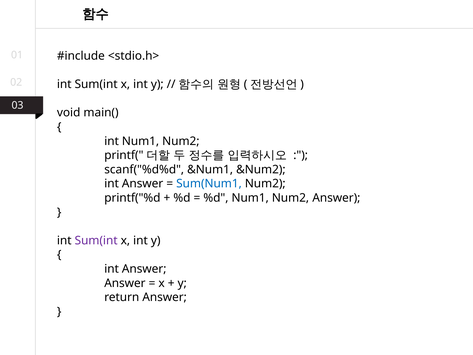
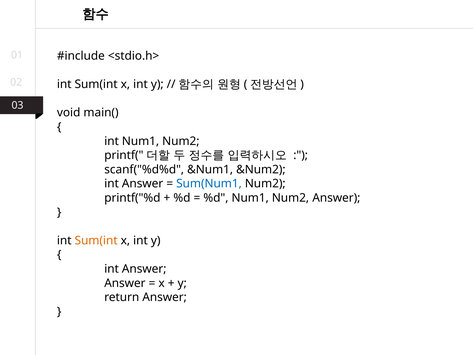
Sum(int at (96, 240) colour: purple -> orange
